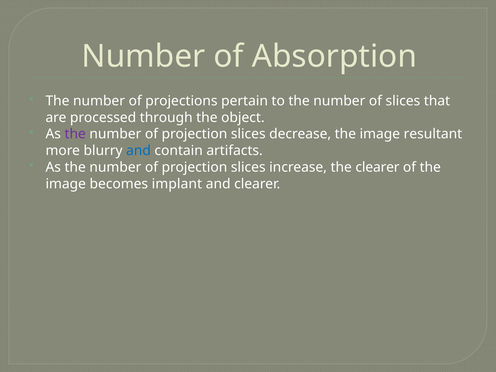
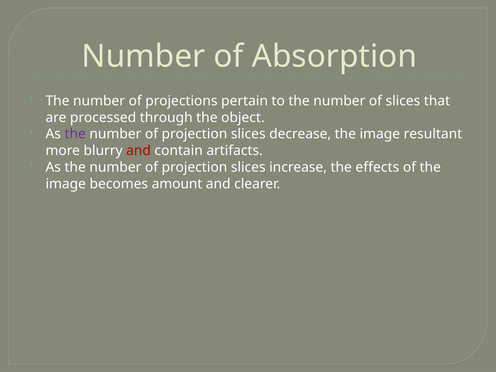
and at (138, 151) colour: blue -> red
the clearer: clearer -> effects
implant: implant -> amount
